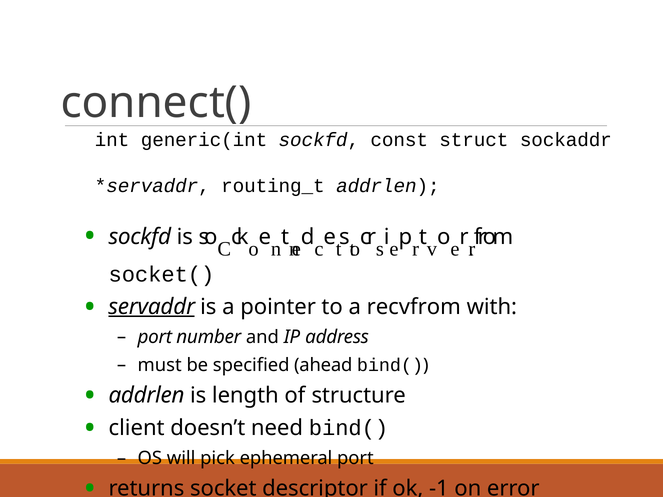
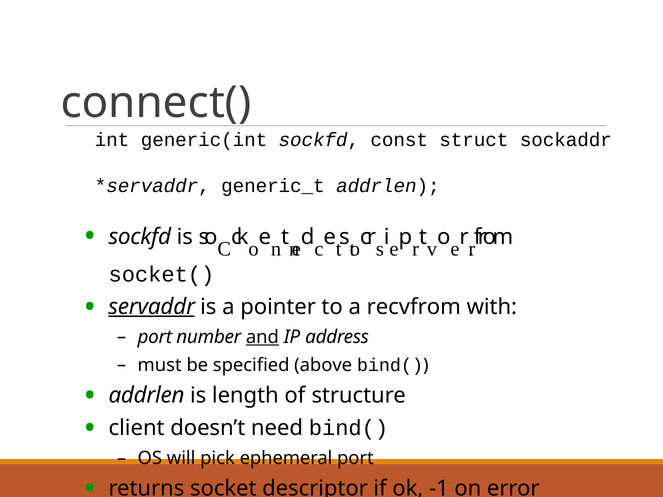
routing_t: routing_t -> generic_t
and underline: none -> present
ahead: ahead -> above
